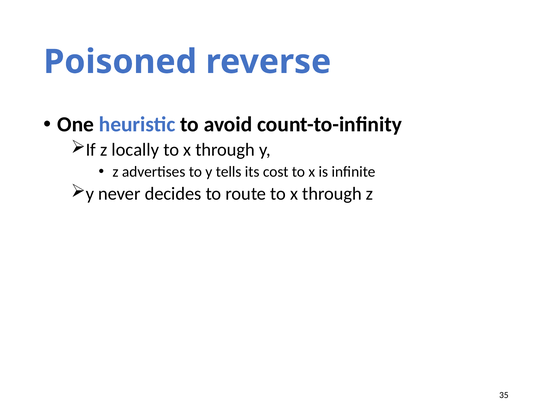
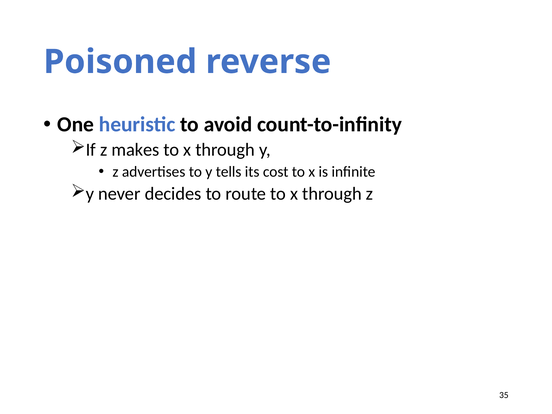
locally: locally -> makes
